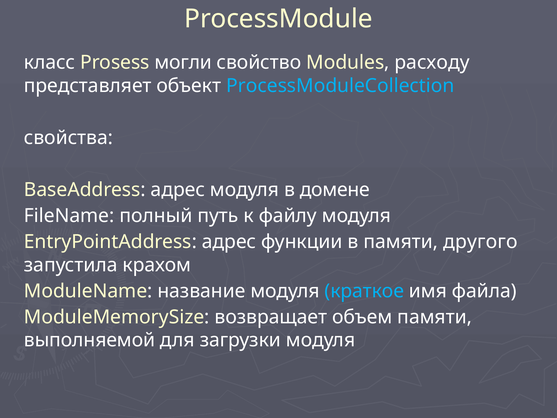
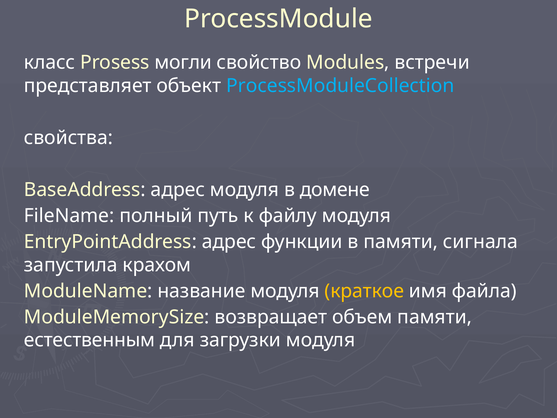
расходу: расходу -> встречи
другого: другого -> сигнала
краткое colour: light blue -> yellow
выполняемой: выполняемой -> естественным
